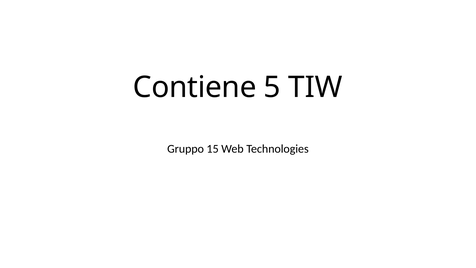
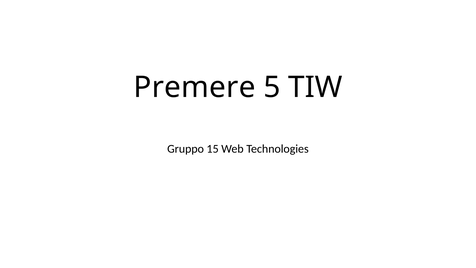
Contiene: Contiene -> Premere
